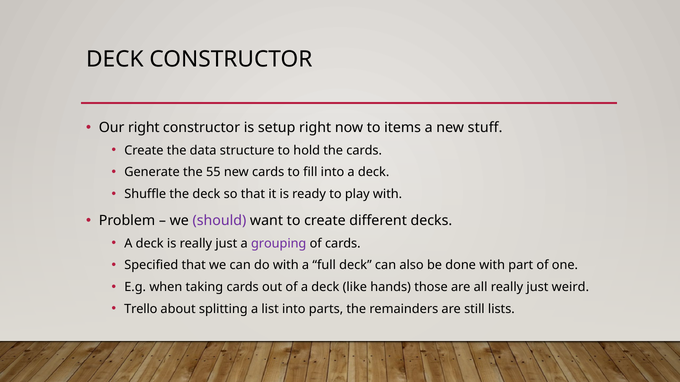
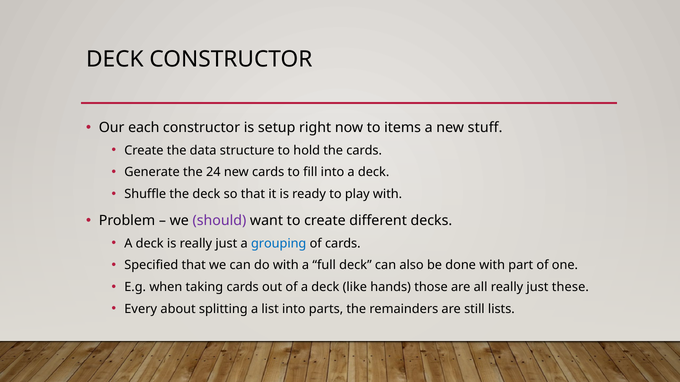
Our right: right -> each
55: 55 -> 24
grouping colour: purple -> blue
weird: weird -> these
Trello: Trello -> Every
